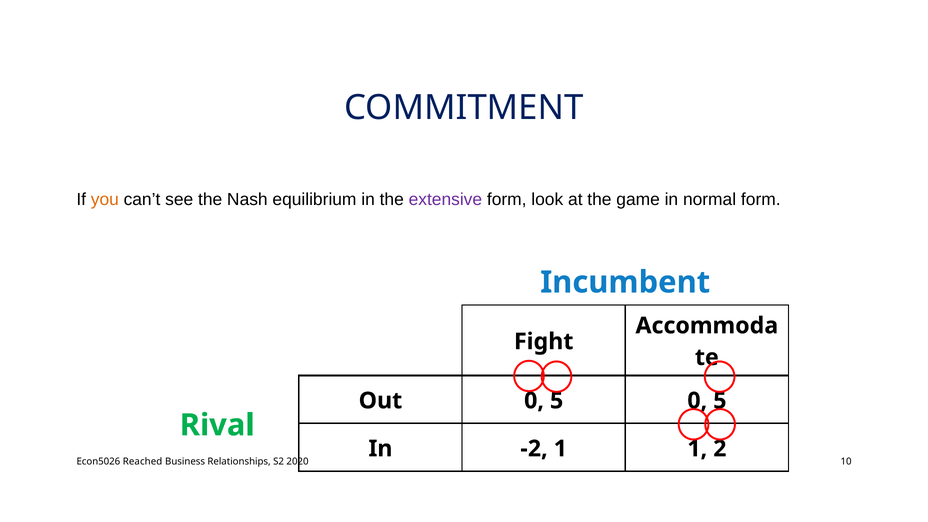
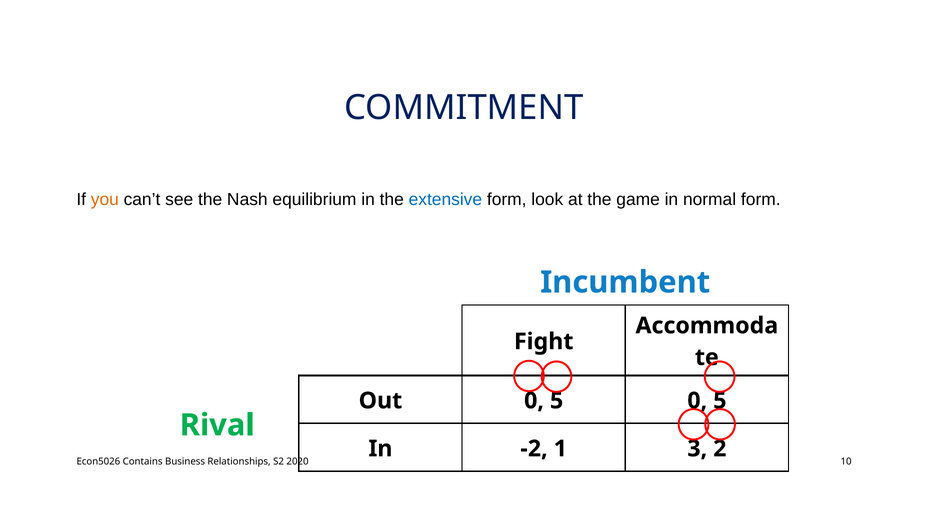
extensive colour: purple -> blue
1 1: 1 -> 3
Reached: Reached -> Contains
